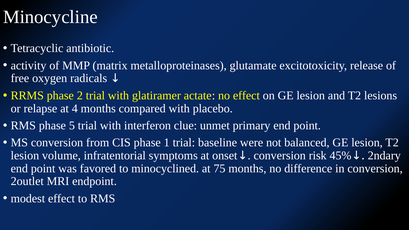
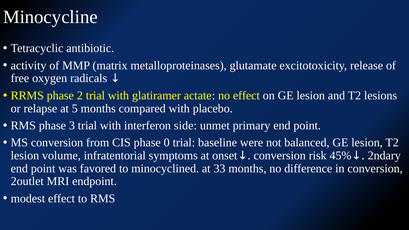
4: 4 -> 5
5: 5 -> 3
clue: clue -> side
1: 1 -> 0
75: 75 -> 33
